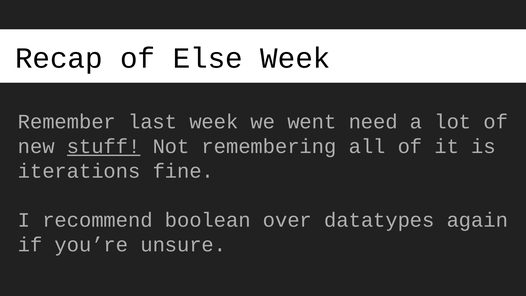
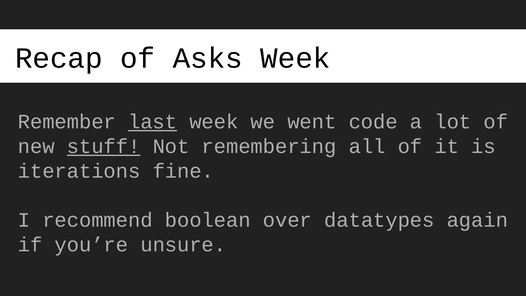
Else: Else -> Asks
last underline: none -> present
need: need -> code
